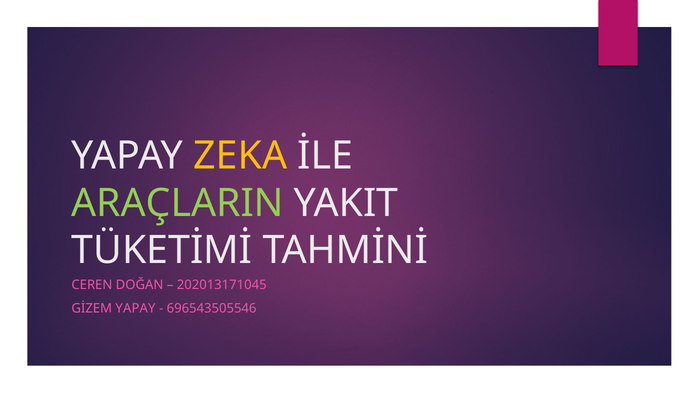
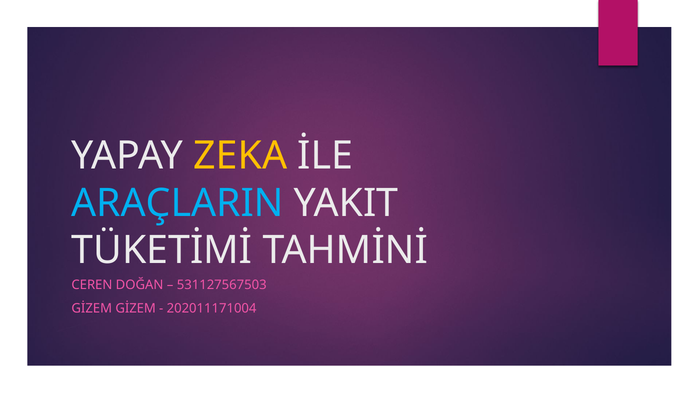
ARAÇLARIN colour: light green -> light blue
202013171045: 202013171045 -> 531127567503
GİZEM YAPAY: YAPAY -> GİZEM
696543505546: 696543505546 -> 202011171004
